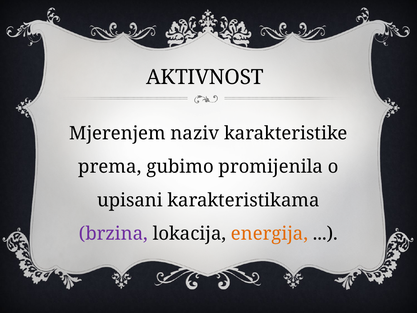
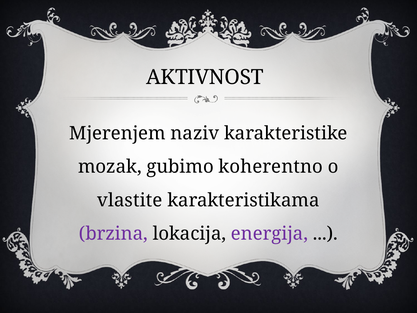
prema: prema -> mozak
promijenila: promijenila -> koherentno
upisani: upisani -> vlastite
energija colour: orange -> purple
